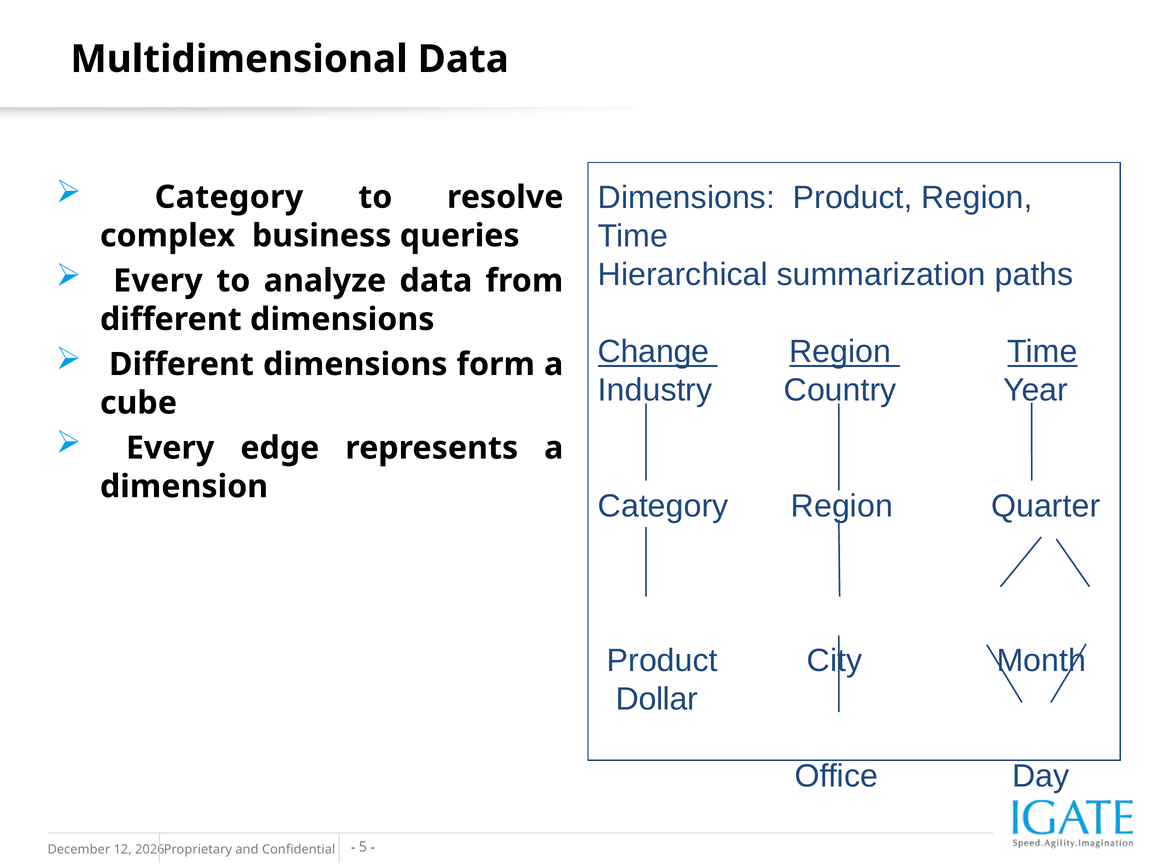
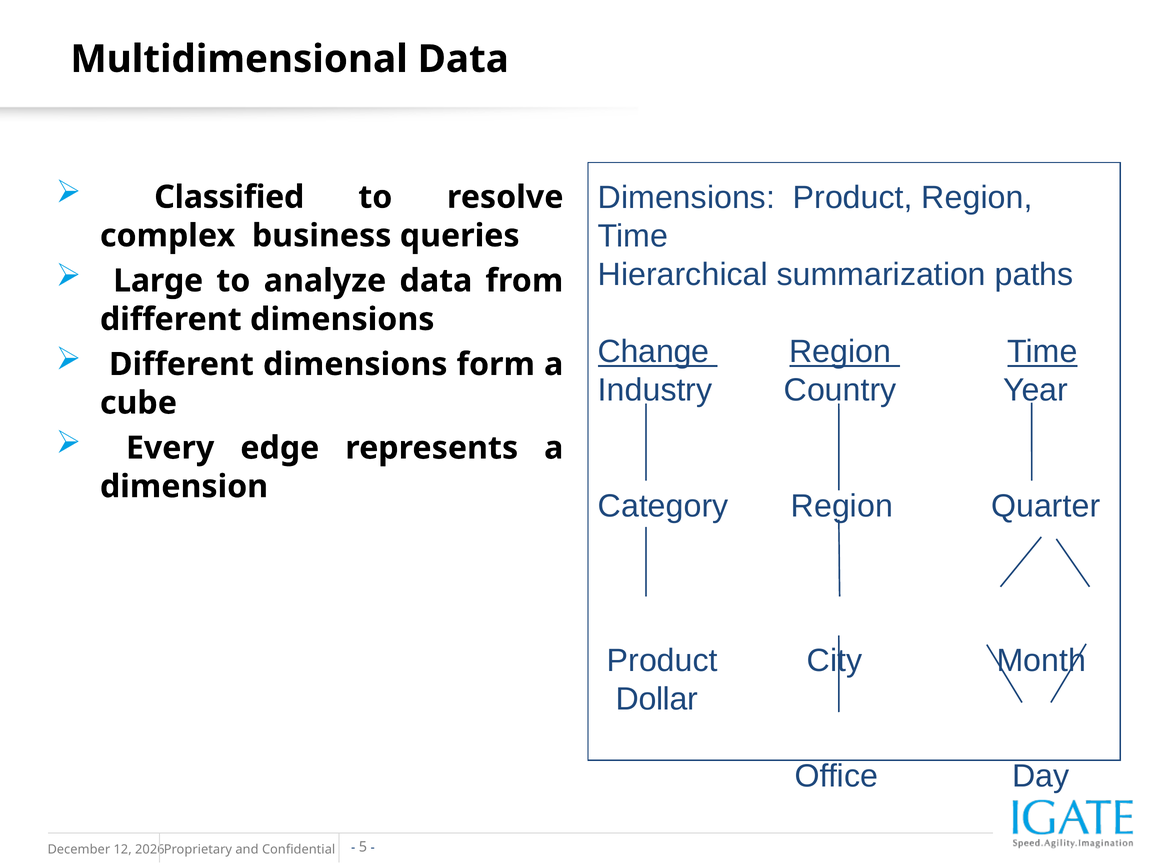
Category at (229, 197): Category -> Classified
Every at (158, 281): Every -> Large
